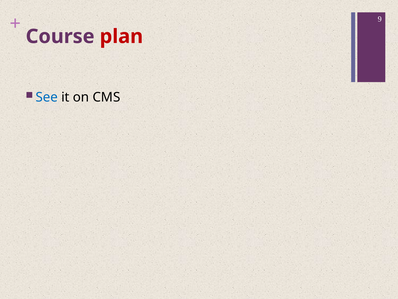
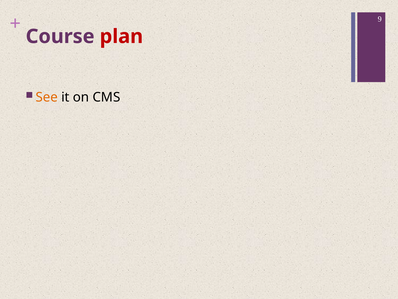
See colour: blue -> orange
